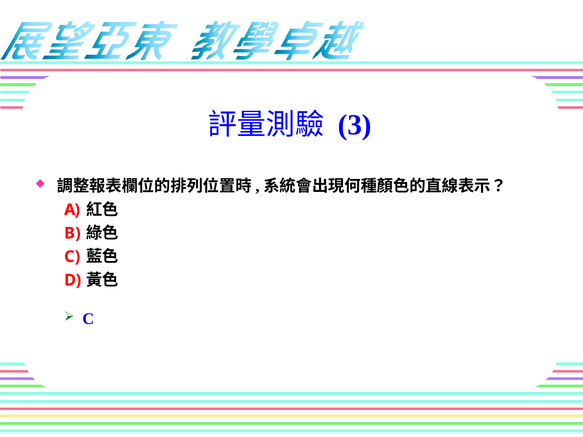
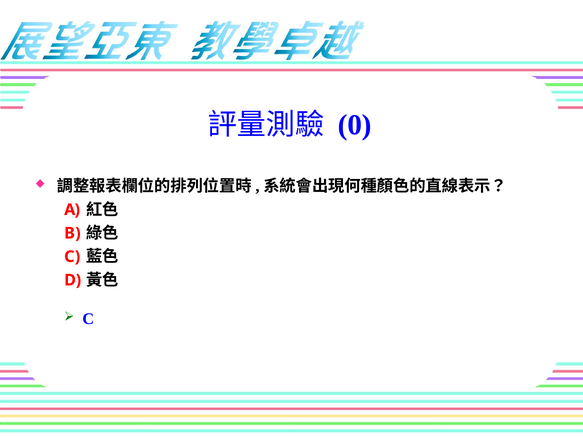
3: 3 -> 0
